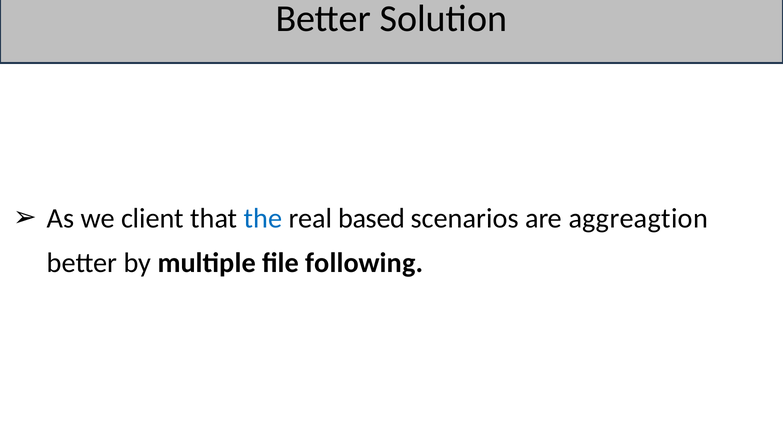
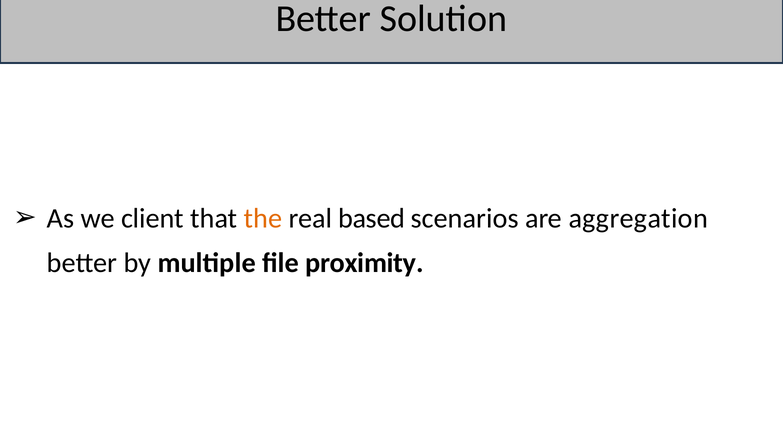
the colour: blue -> orange
aggreagtion: aggreagtion -> aggregation
following: following -> proximity
